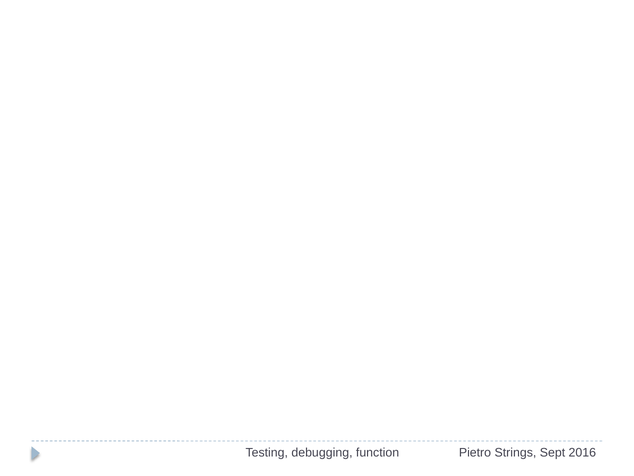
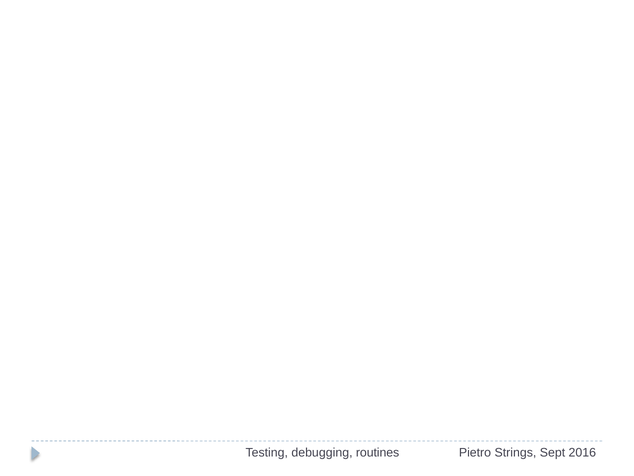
function: function -> routines
